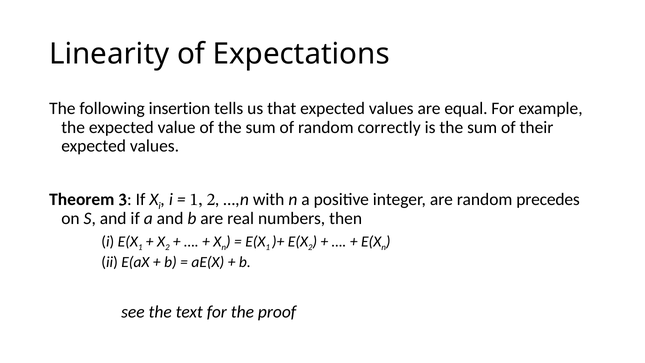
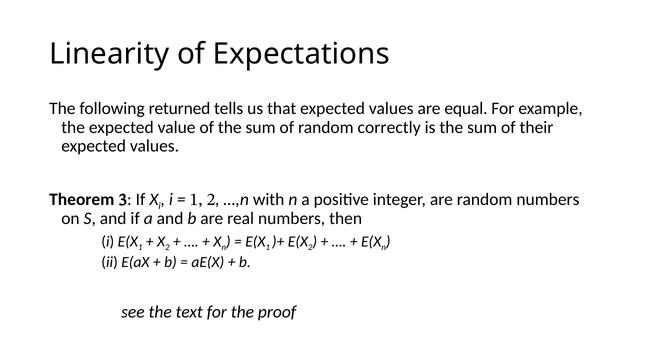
insertion: insertion -> returned
random precedes: precedes -> numbers
